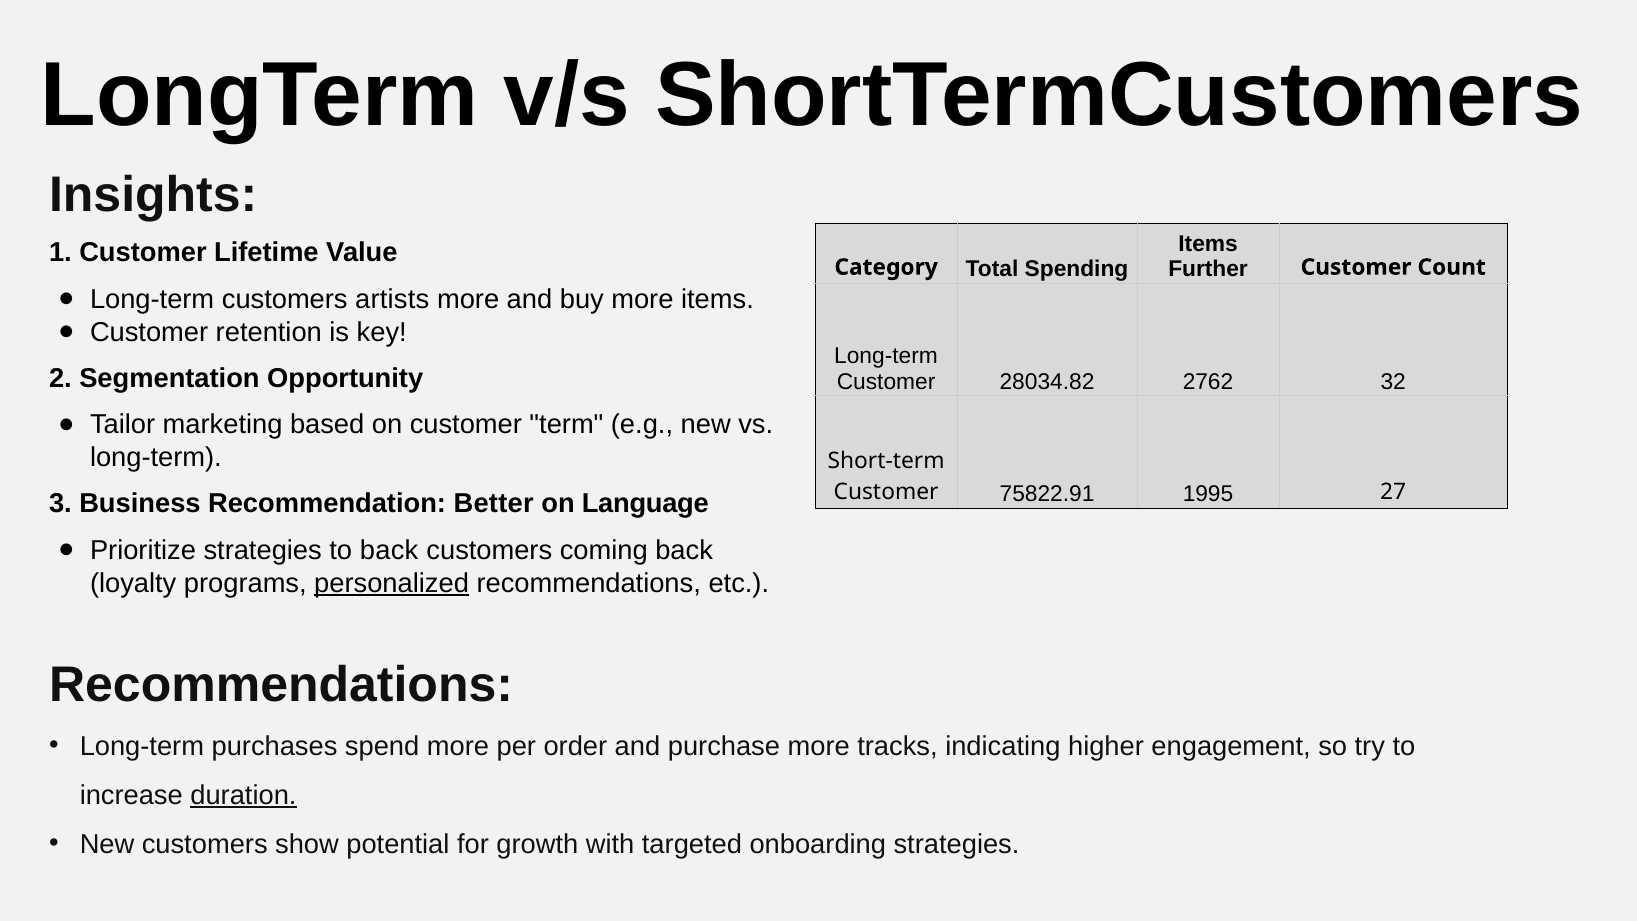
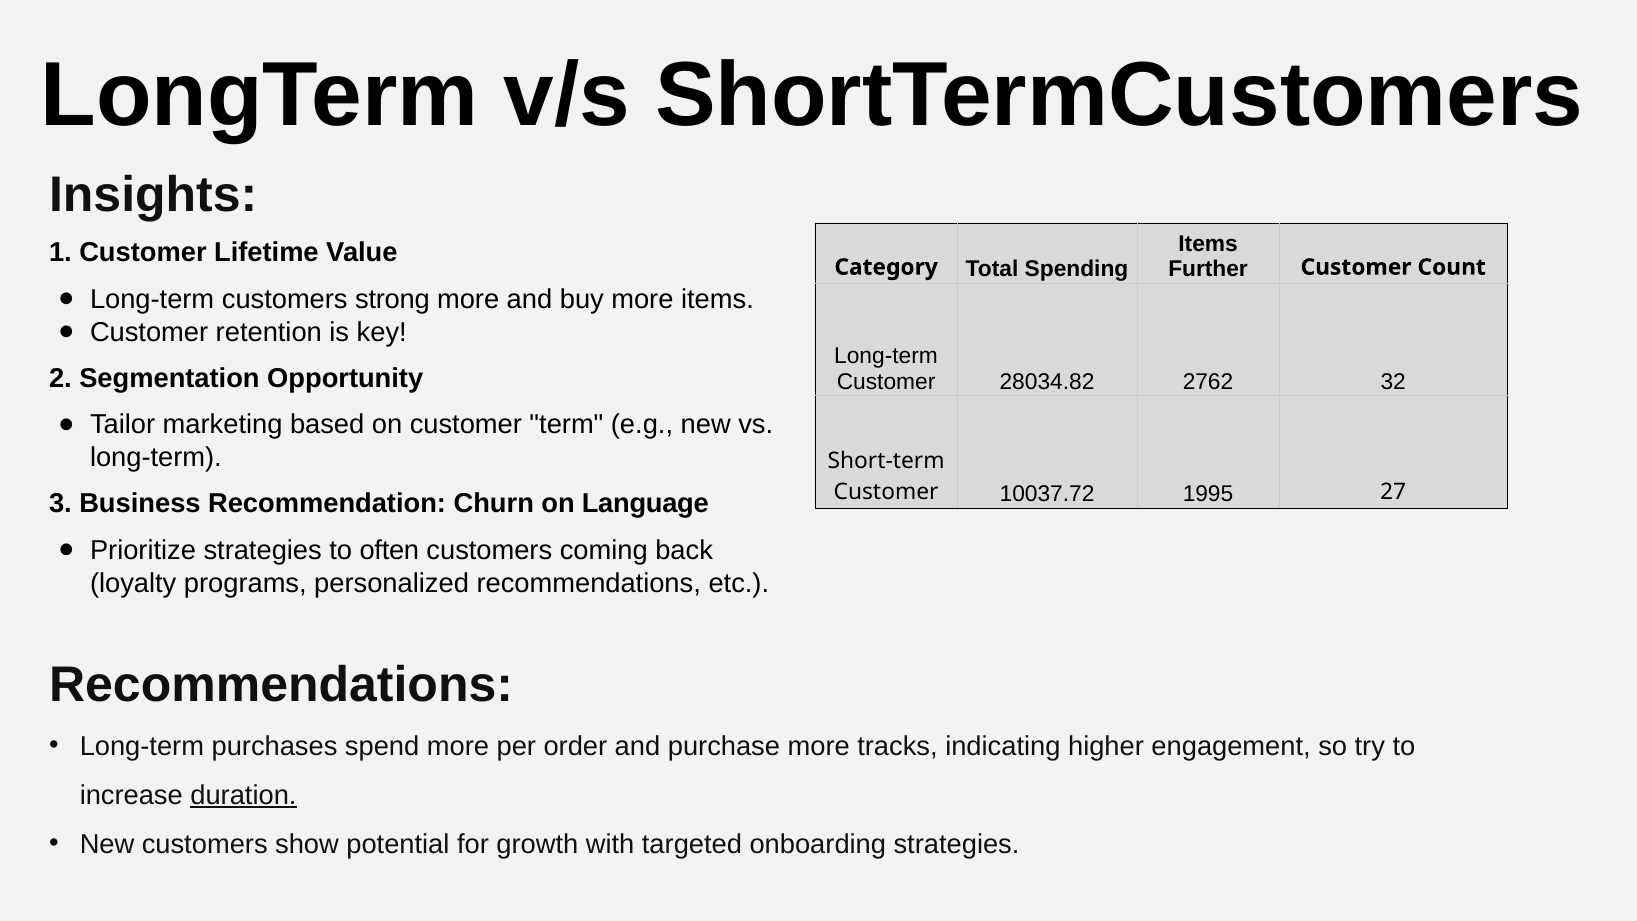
artists: artists -> strong
75822.91: 75822.91 -> 10037.72
Better: Better -> Churn
to back: back -> often
personalized underline: present -> none
